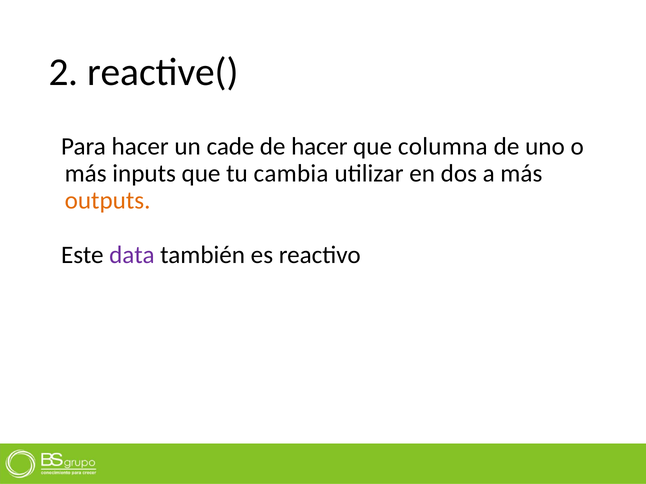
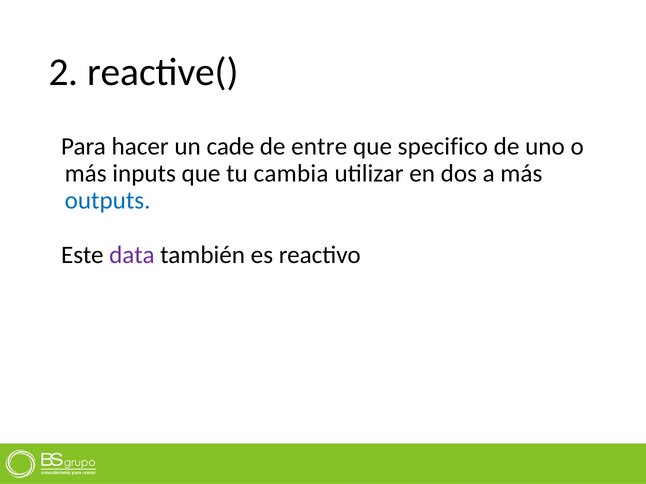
de hacer: hacer -> entre
columna: columna -> specifico
outputs colour: orange -> blue
